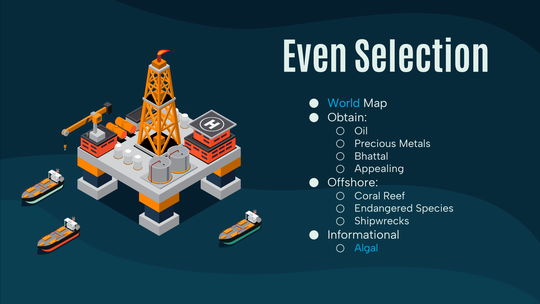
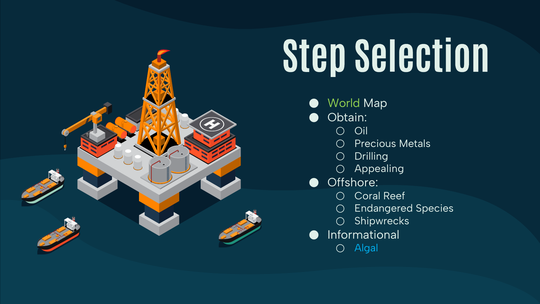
Even: Even -> Step
World colour: light blue -> light green
Bhattal: Bhattal -> Drilling
